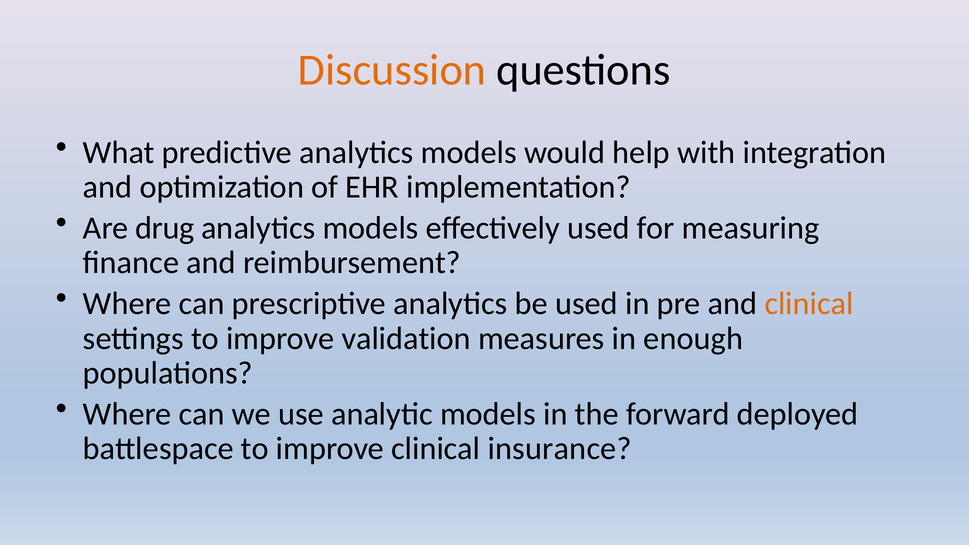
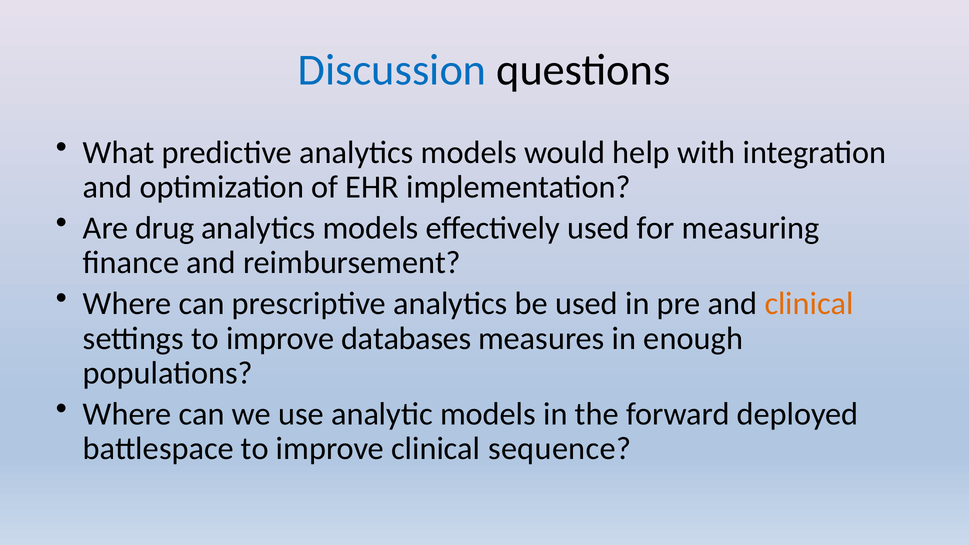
Discussion colour: orange -> blue
validation: validation -> databases
insurance: insurance -> sequence
